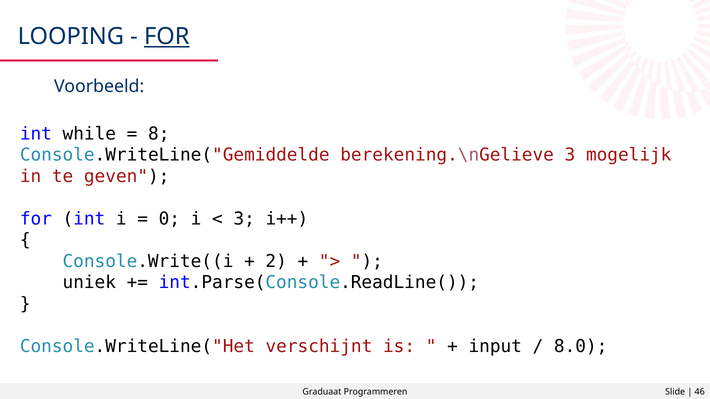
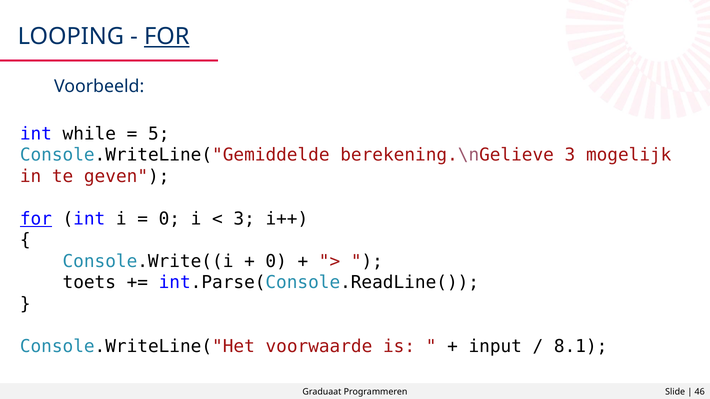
8: 8 -> 5
for at (36, 219) underline: none -> present
2 at (276, 262): 2 -> 0
uniek: uniek -> toets
verschijnt: verschijnt -> voorwaarde
8.0: 8.0 -> 8.1
